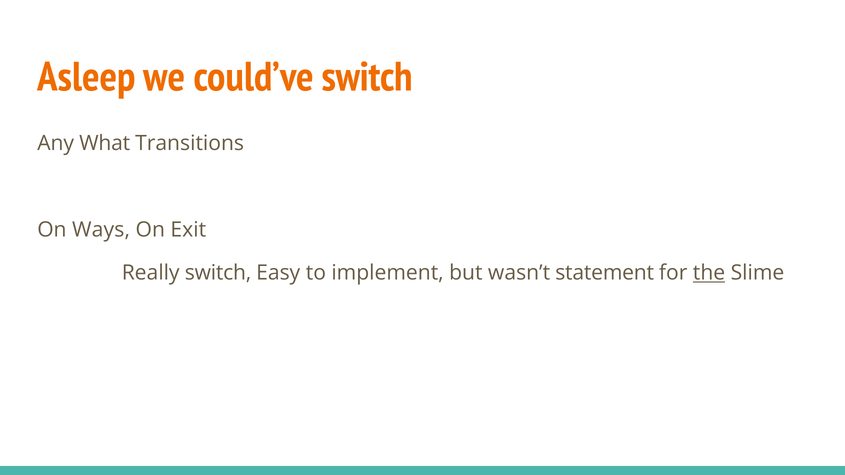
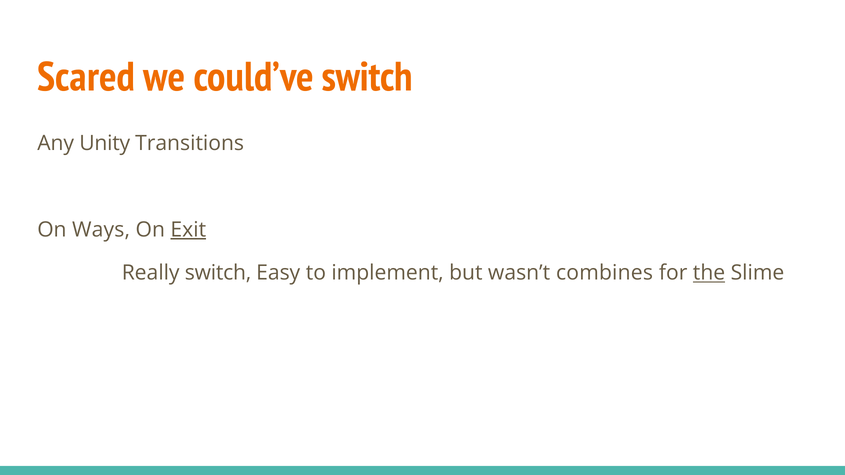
Asleep: Asleep -> Scared
What: What -> Unity
Exit underline: none -> present
statement: statement -> combines
